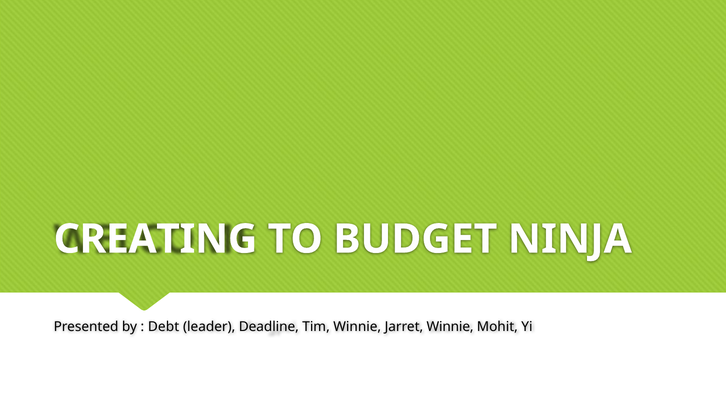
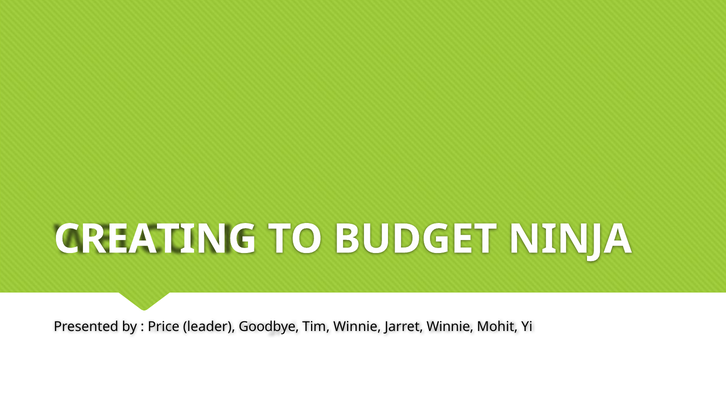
Debt: Debt -> Price
Deadline: Deadline -> Goodbye
